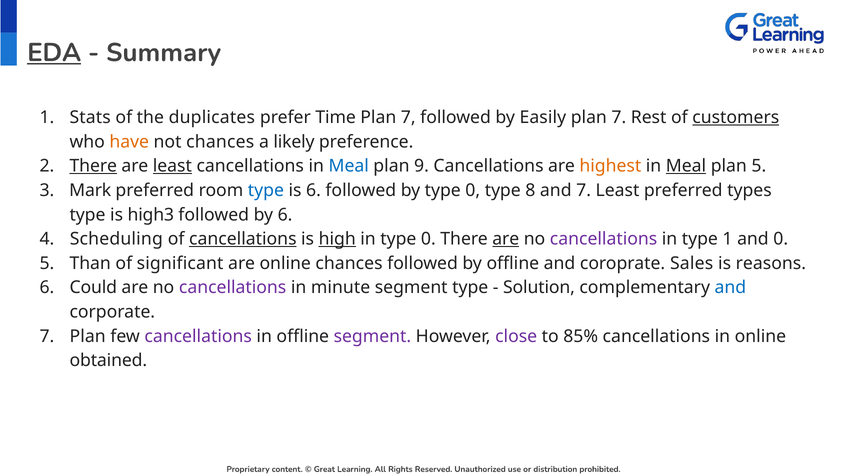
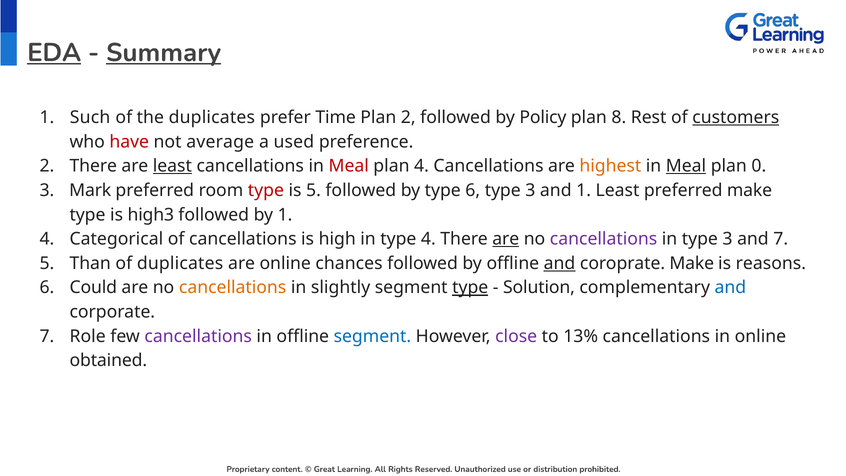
Summary underline: none -> present
Stats: Stats -> Such
7 at (408, 117): 7 -> 2
Easily: Easily -> Policy
7 at (619, 117): 7 -> 8
have colour: orange -> red
not chances: chances -> average
likely: likely -> used
There at (93, 166) underline: present -> none
Meal at (349, 166) colour: blue -> red
plan 9: 9 -> 4
plan 5: 5 -> 0
type at (266, 190) colour: blue -> red
is 6: 6 -> 5
by type 0: 0 -> 6
8 at (530, 190): 8 -> 3
and 7: 7 -> 1
preferred types: types -> make
by 6: 6 -> 1
Scheduling: Scheduling -> Categorical
cancellations at (243, 239) underline: present -> none
high underline: present -> none
in type 0: 0 -> 4
in type 1: 1 -> 3
and 0: 0 -> 7
of significant: significant -> duplicates
and at (560, 263) underline: none -> present
coroprate Sales: Sales -> Make
cancellations at (233, 288) colour: purple -> orange
minute: minute -> slightly
type at (470, 288) underline: none -> present
7 Plan: Plan -> Role
segment at (372, 336) colour: purple -> blue
85%: 85% -> 13%
